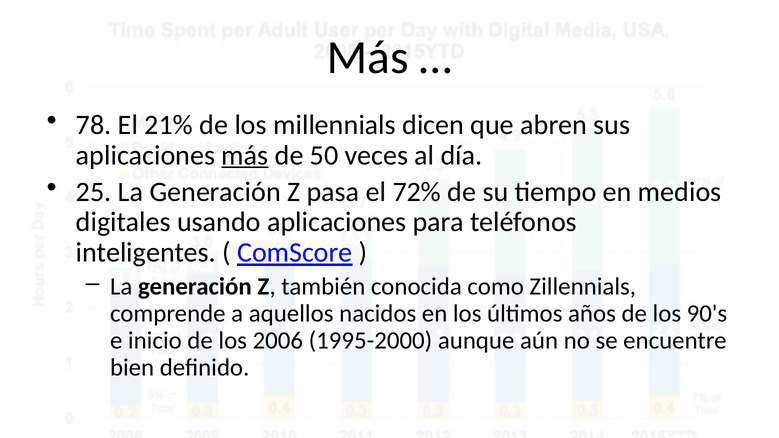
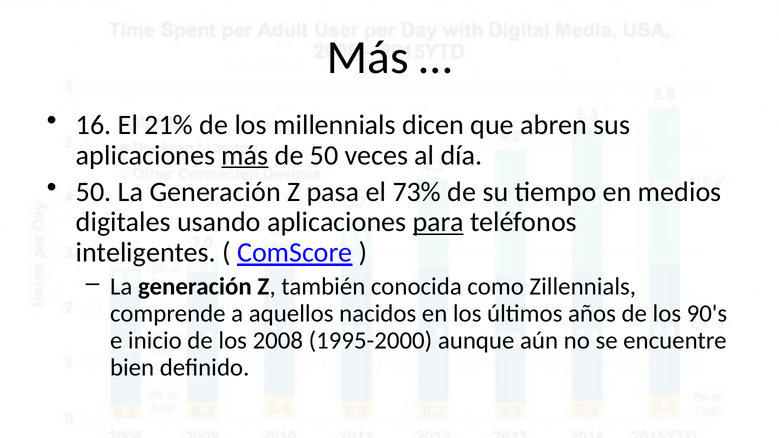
78: 78 -> 16
25 at (94, 192): 25 -> 50
72%: 72% -> 73%
para underline: none -> present
2006: 2006 -> 2008
